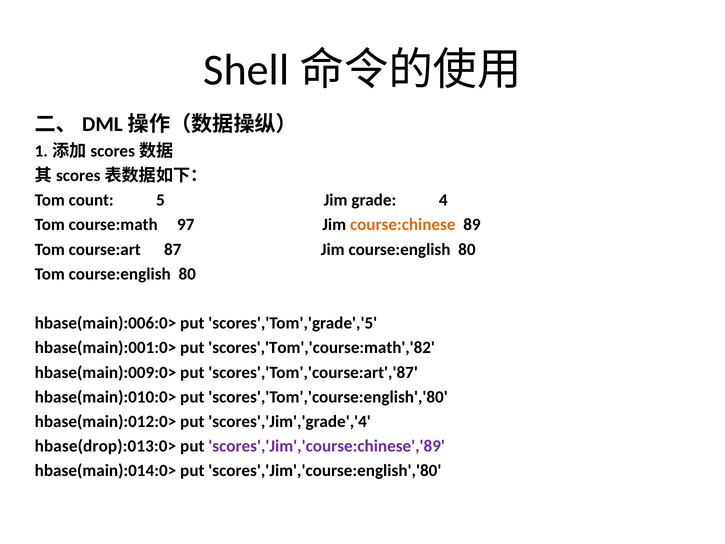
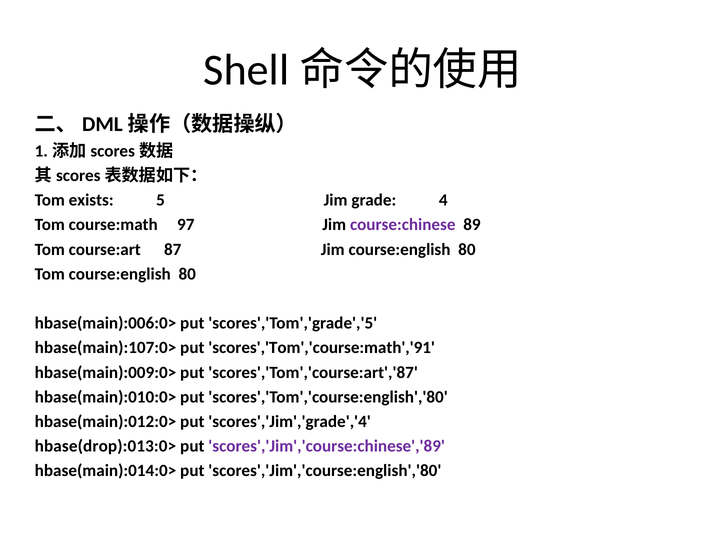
count: count -> exists
course:chinese colour: orange -> purple
hbase(main):001:0>: hbase(main):001:0> -> hbase(main):107:0>
scores','Tom','course:math','82: scores','Tom','course:math','82 -> scores','Tom','course:math','91
